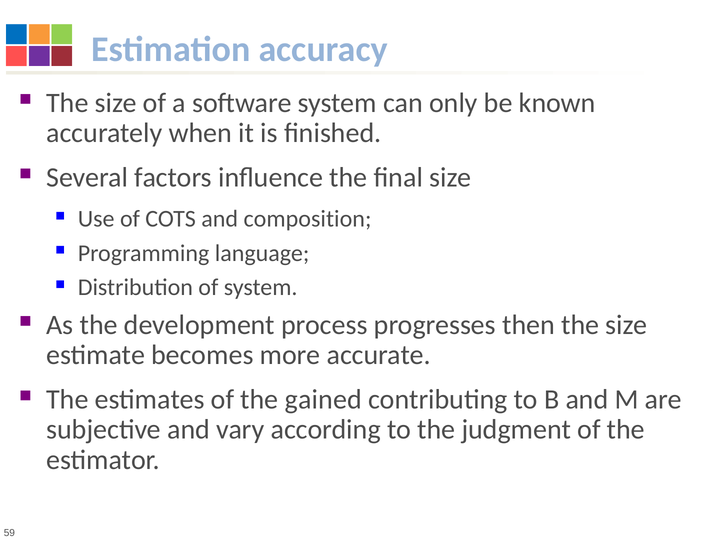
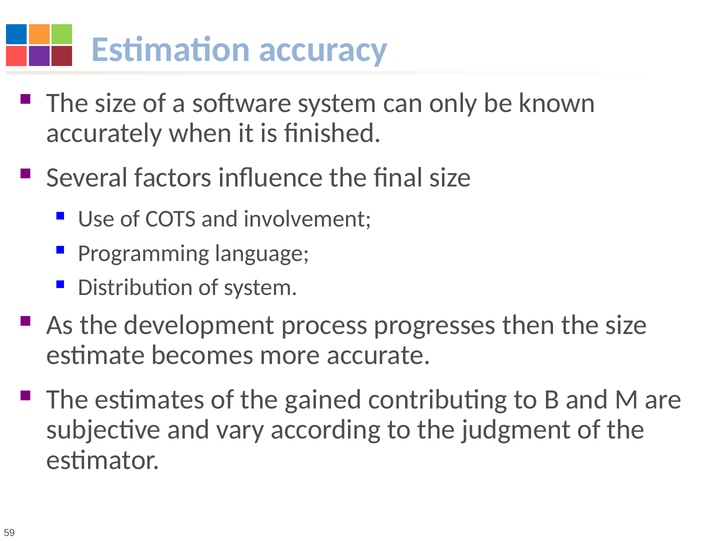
composition: composition -> involvement
